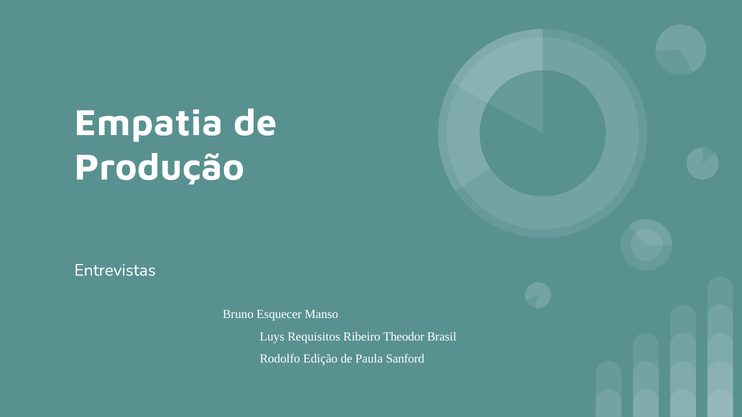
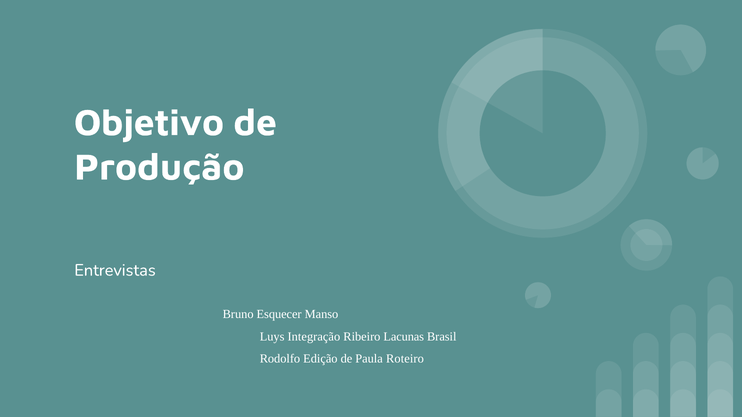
Empatia: Empatia -> Objetivo
Requisitos: Requisitos -> Integração
Theodor: Theodor -> Lacunas
Sanford: Sanford -> Roteiro
